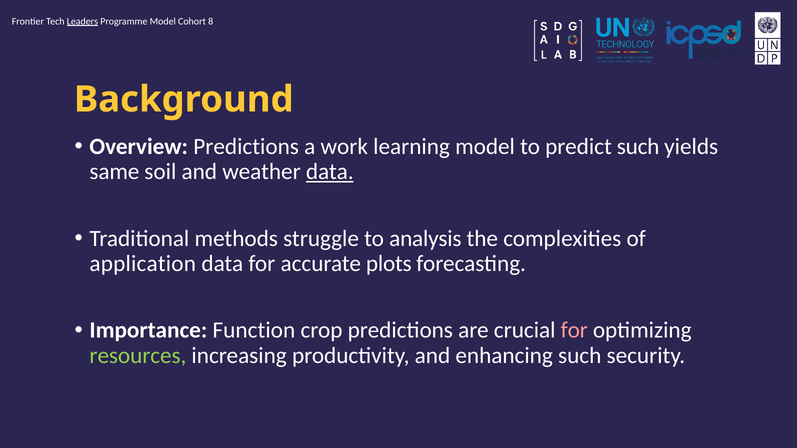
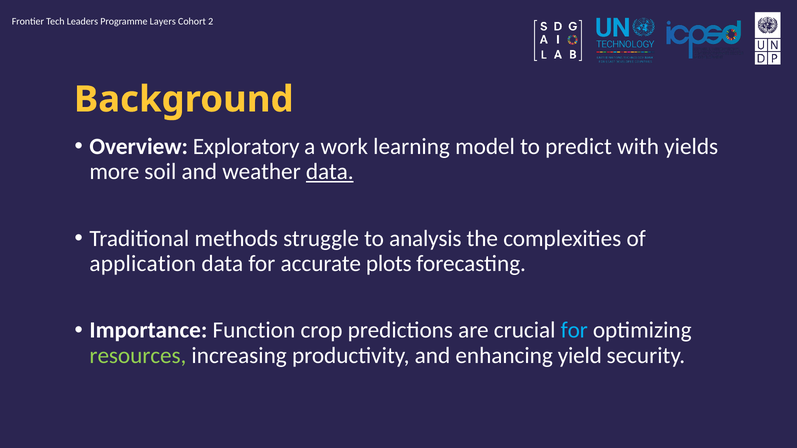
Leaders underline: present -> none
Programme Model: Model -> Layers
8: 8 -> 2
Overview Predictions: Predictions -> Exploratory
predict such: such -> with
same: same -> more
for at (574, 331) colour: pink -> light blue
enhancing such: such -> yield
